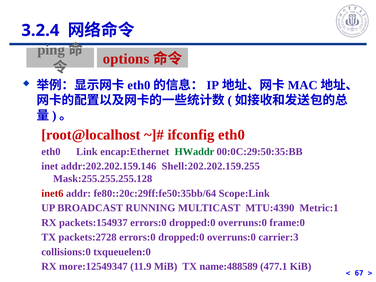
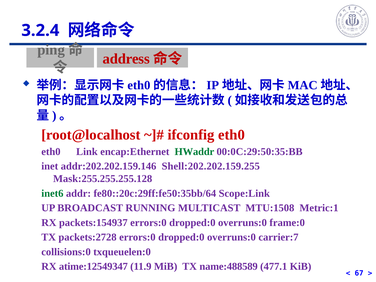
options: options -> address
inet6 colour: red -> green
MTU:4390: MTU:4390 -> MTU:1508
carrier:3: carrier:3 -> carrier:7
more:12549347: more:12549347 -> atime:12549347
